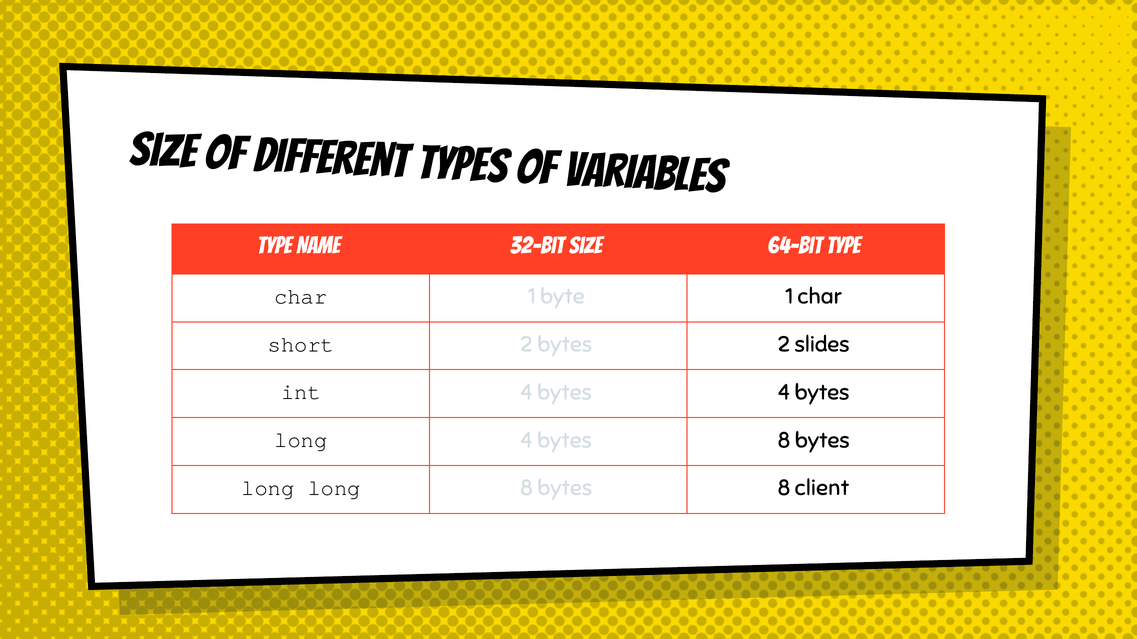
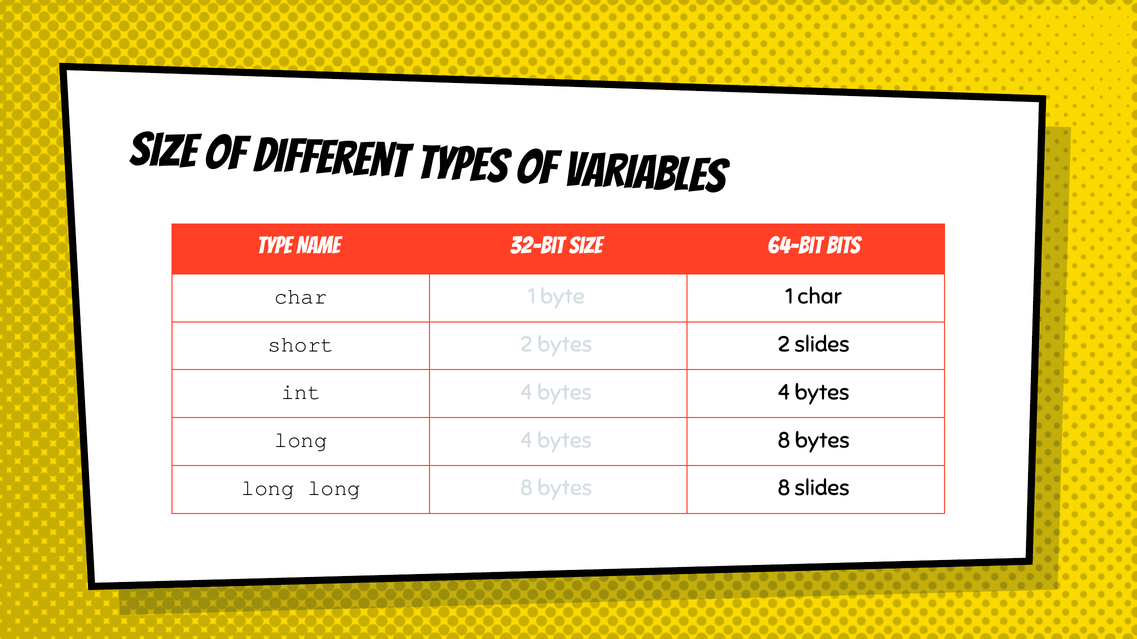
64–bit Type: Type -> Bits
8 client: client -> slides
